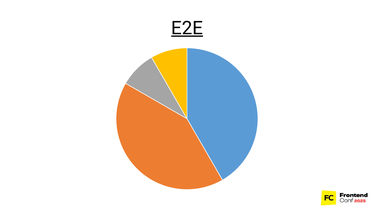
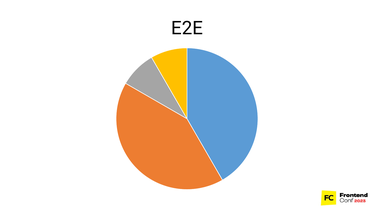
E2E underline: present -> none
